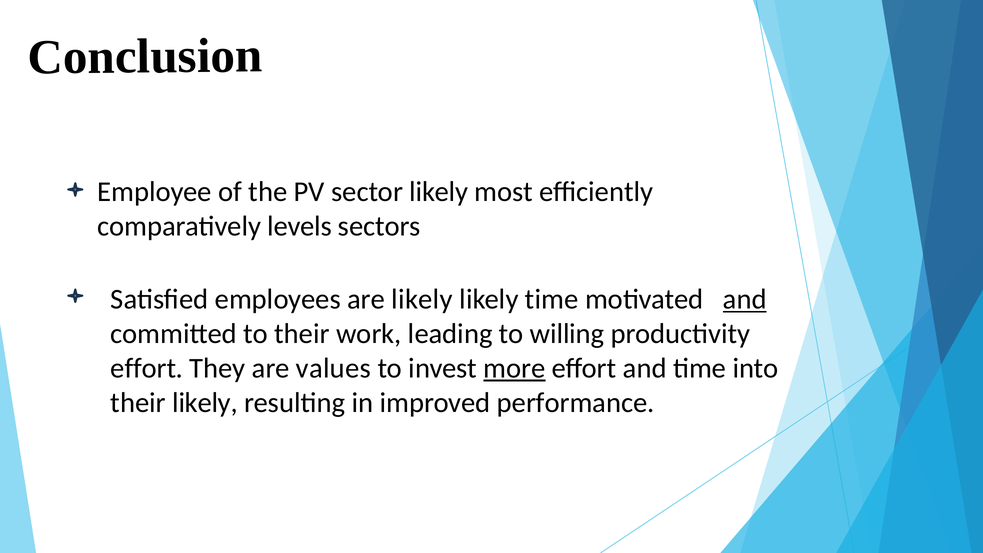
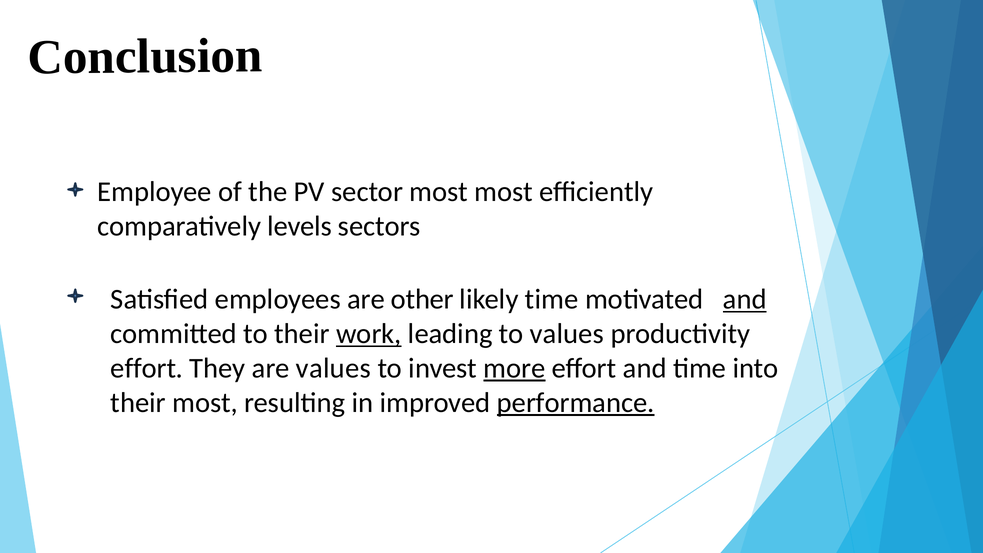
sector likely: likely -> most
are likely: likely -> other
work underline: none -> present
to willing: willing -> values
their likely: likely -> most
performance underline: none -> present
